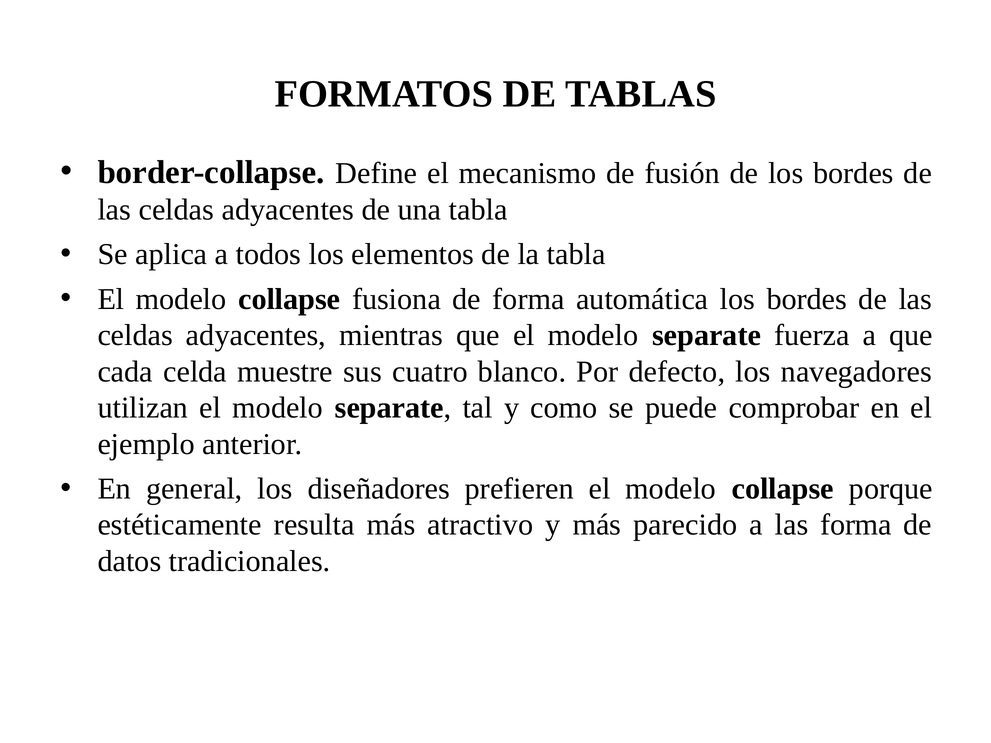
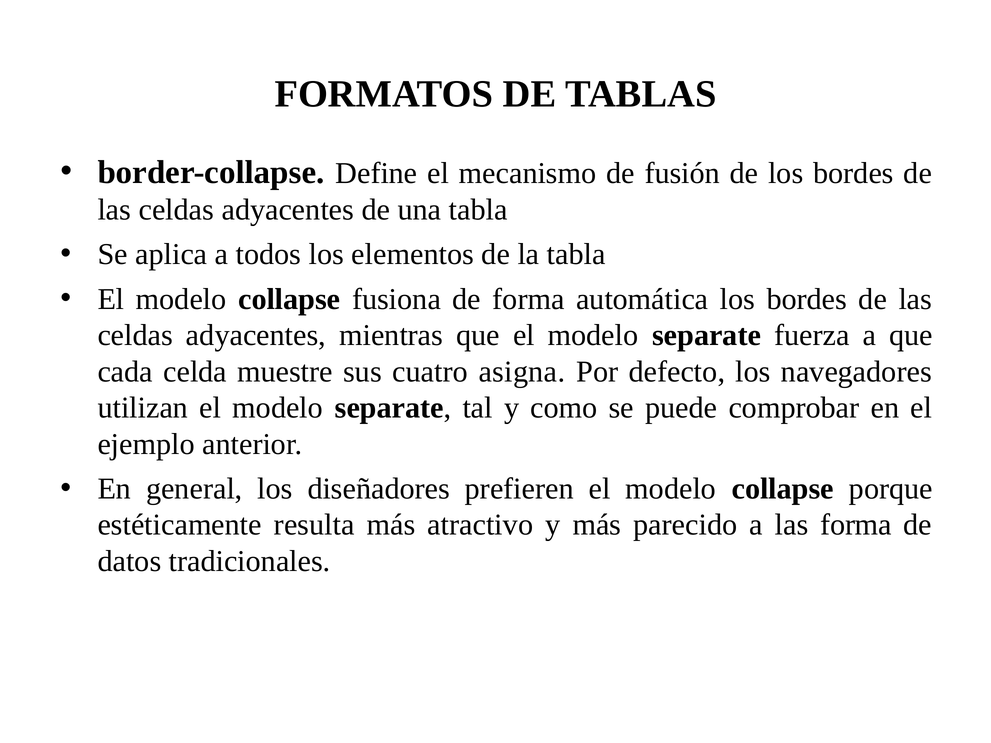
blanco: blanco -> asigna
